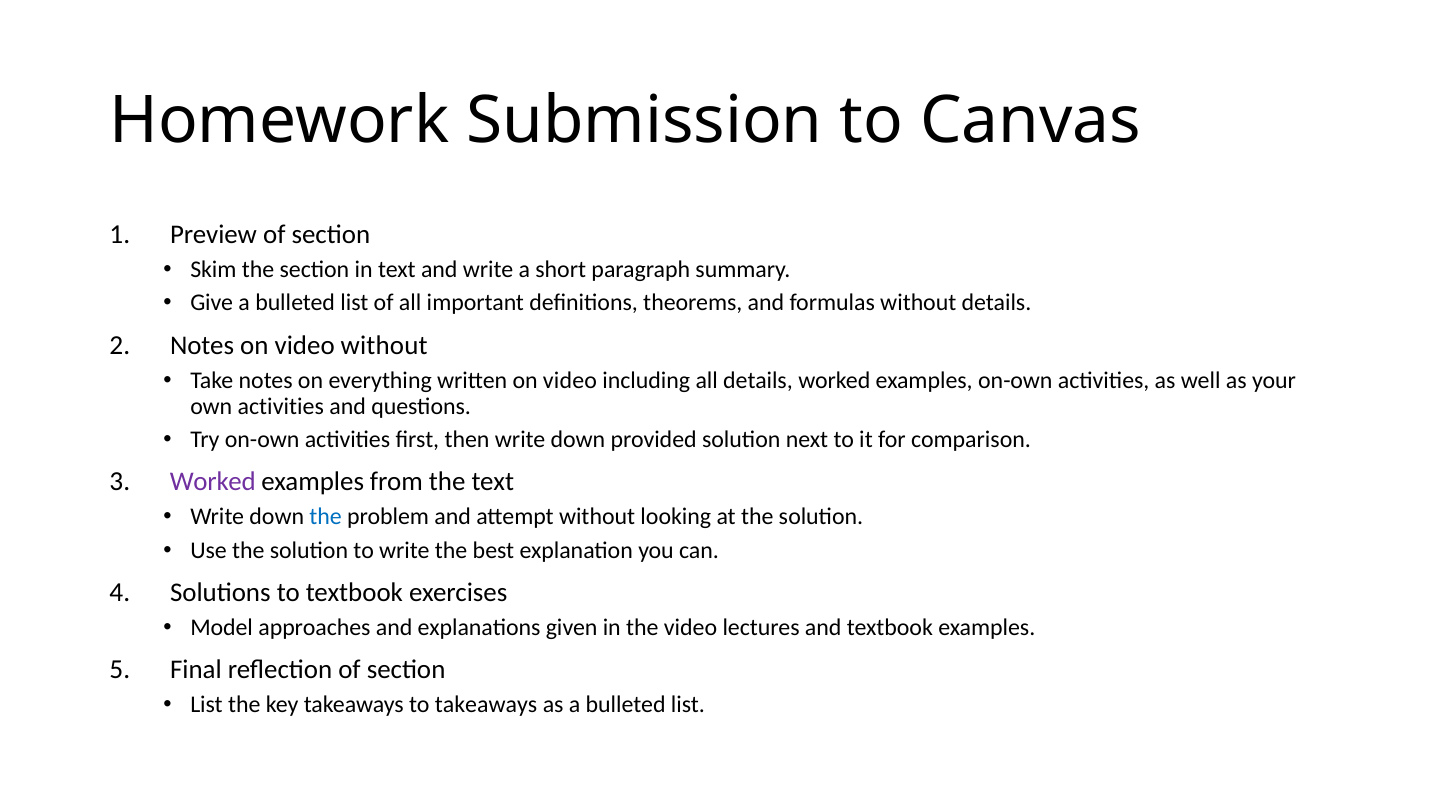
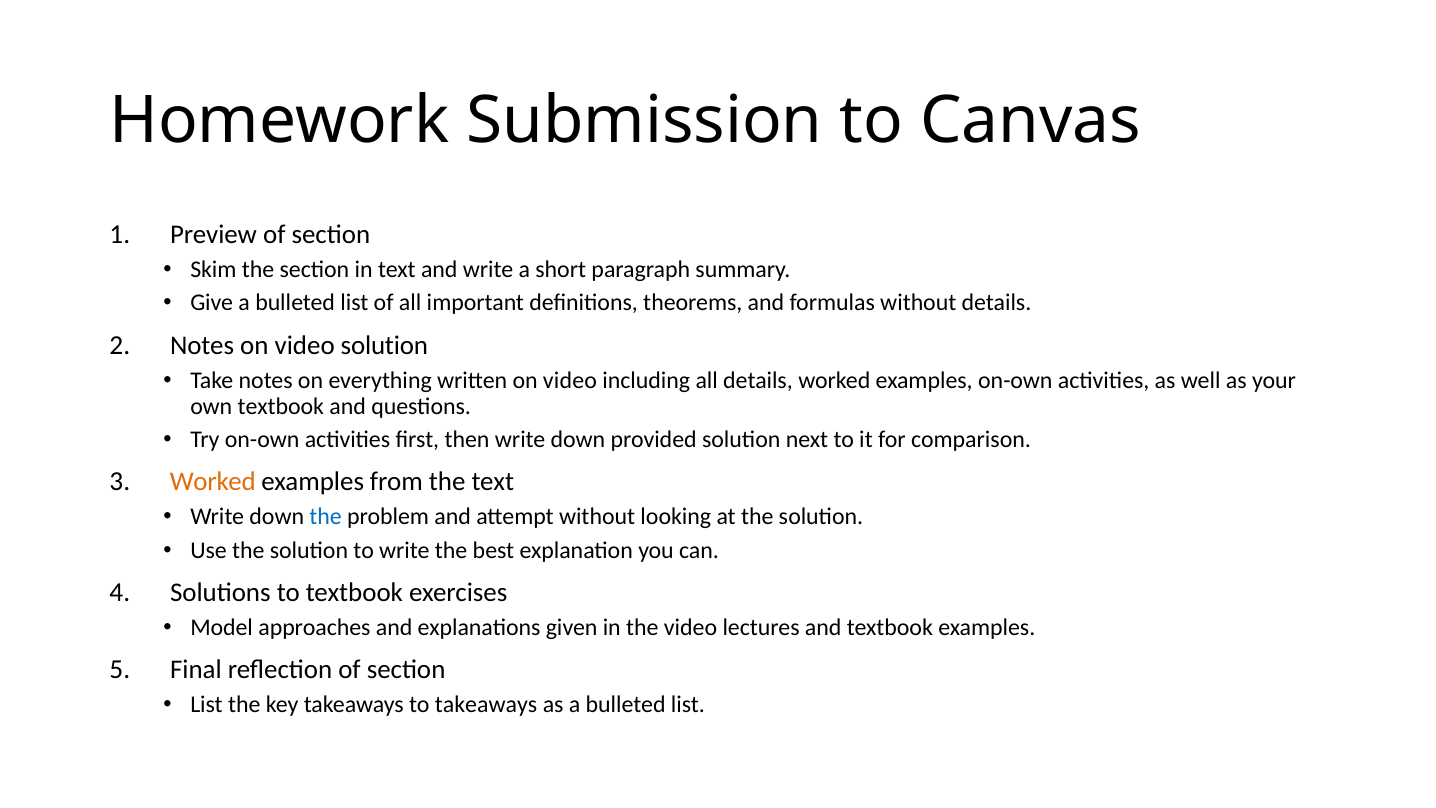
video without: without -> solution
own activities: activities -> textbook
Worked at (213, 482) colour: purple -> orange
